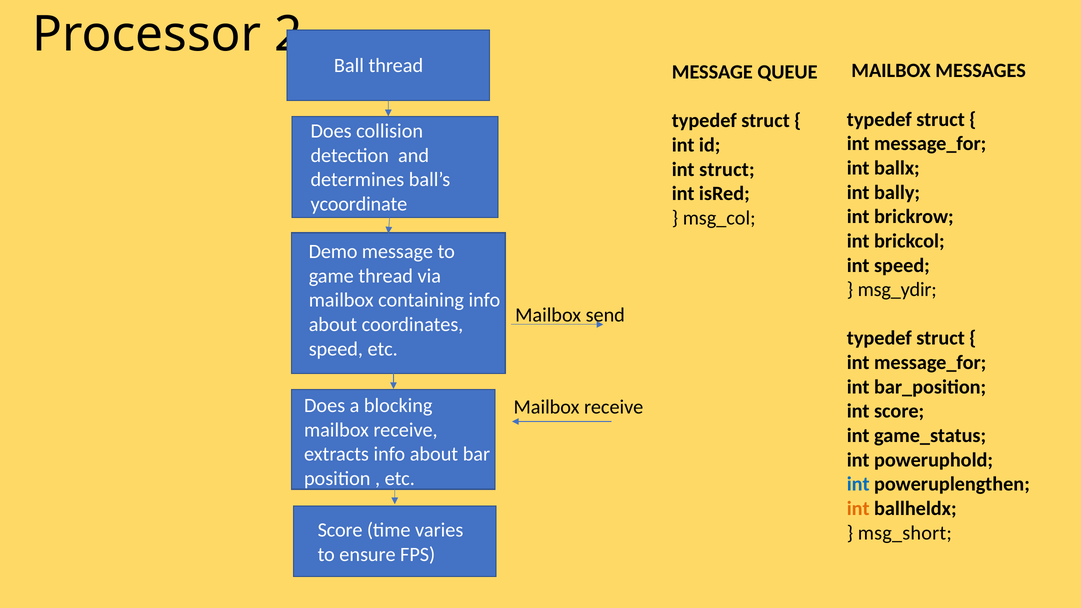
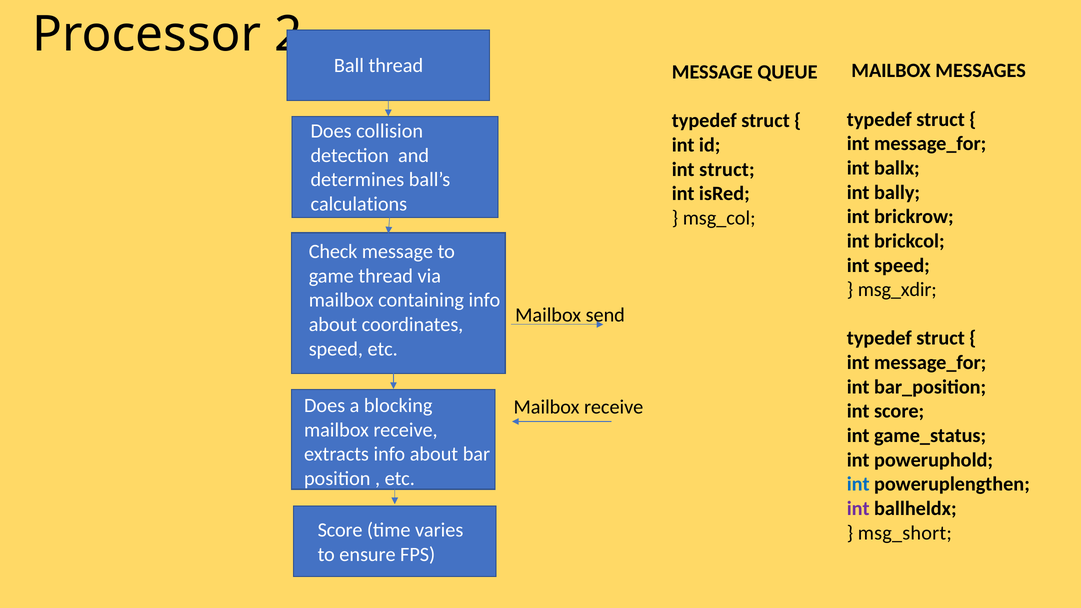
ycoordinate: ycoordinate -> calculations
Demo: Demo -> Check
msg_ydir: msg_ydir -> msg_xdir
int at (858, 509) colour: orange -> purple
